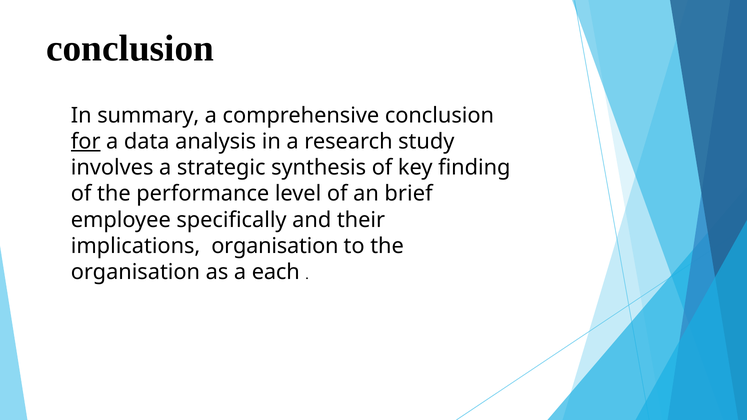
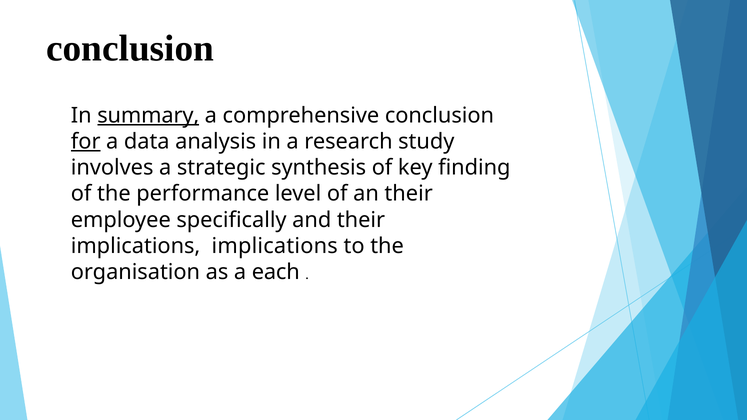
summary underline: none -> present
an brief: brief -> their
implications organisation: organisation -> implications
